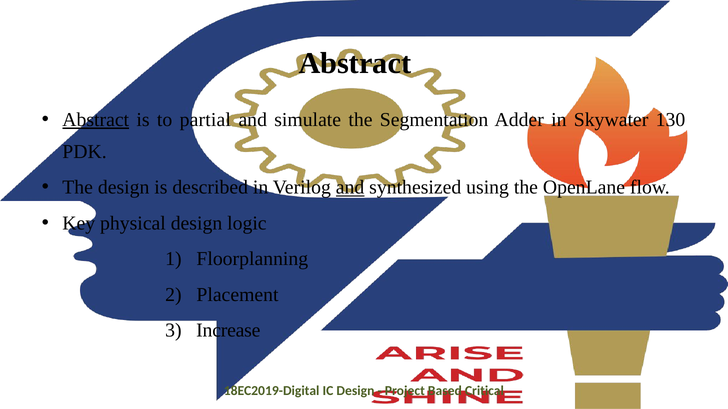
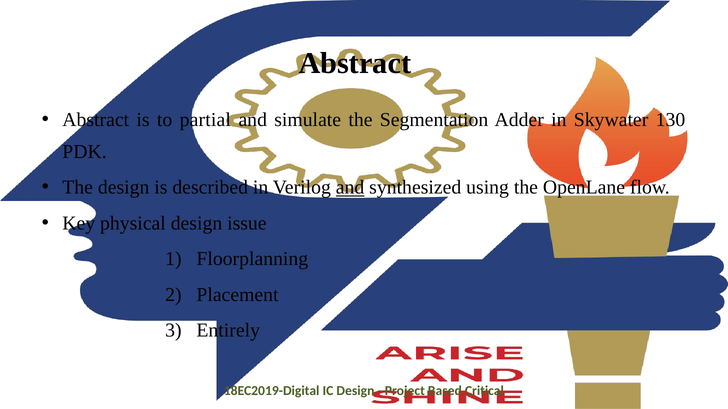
Abstract at (96, 120) underline: present -> none
logic: logic -> issue
Increase: Increase -> Entirely
